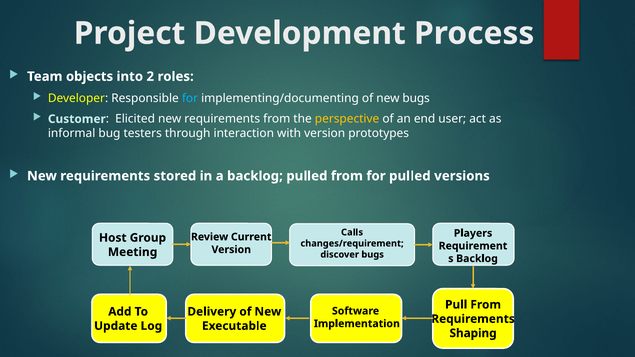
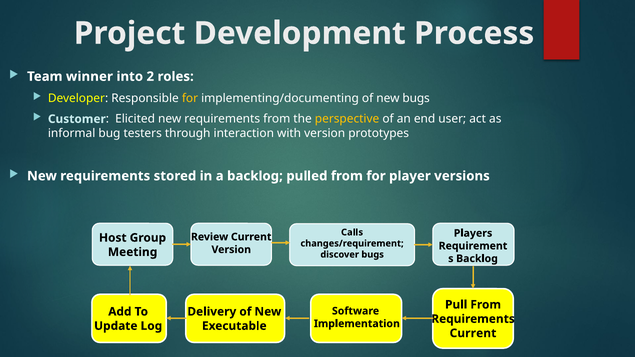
objects: objects -> winner
for at (190, 98) colour: light blue -> yellow
for pulled: pulled -> player
Shaping at (473, 333): Shaping -> Current
